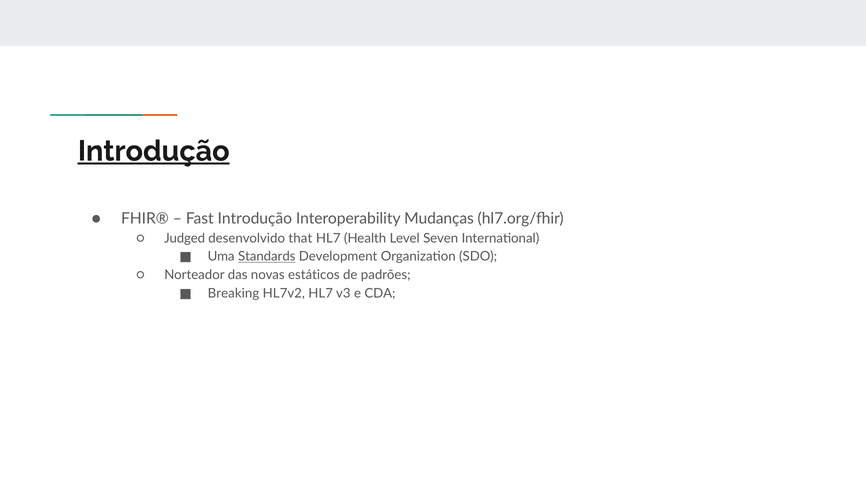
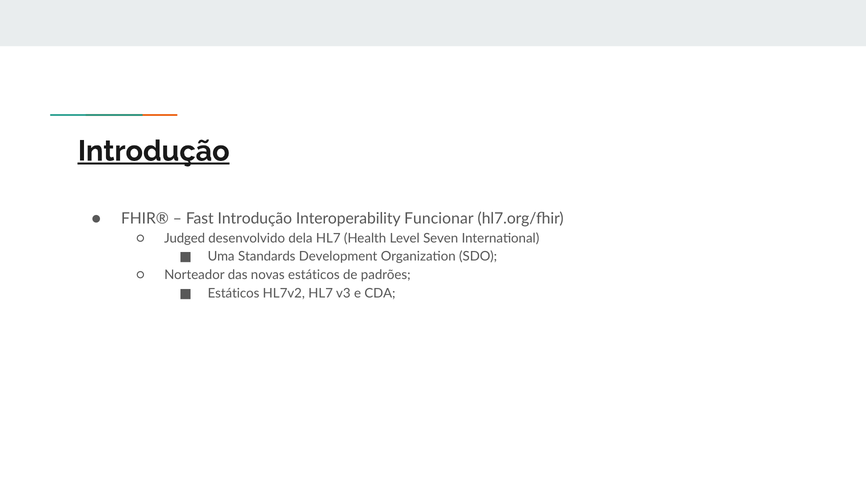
Mudanças: Mudanças -> Funcionar
that: that -> dela
Standards underline: present -> none
Breaking at (233, 293): Breaking -> Estáticos
